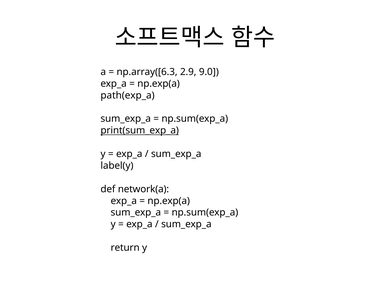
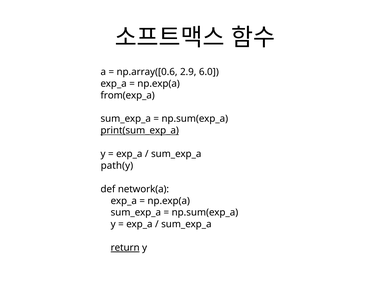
np.array([6.3: np.array([6.3 -> np.array([0.6
9.0: 9.0 -> 6.0
path(exp_a: path(exp_a -> from(exp_a
label(y: label(y -> path(y
return underline: none -> present
